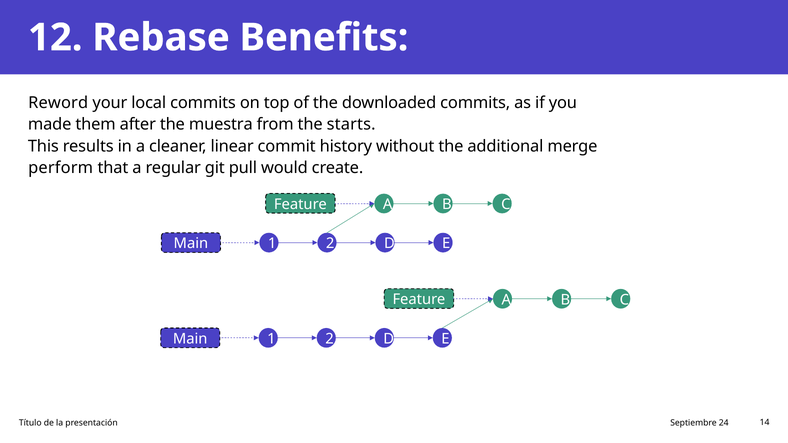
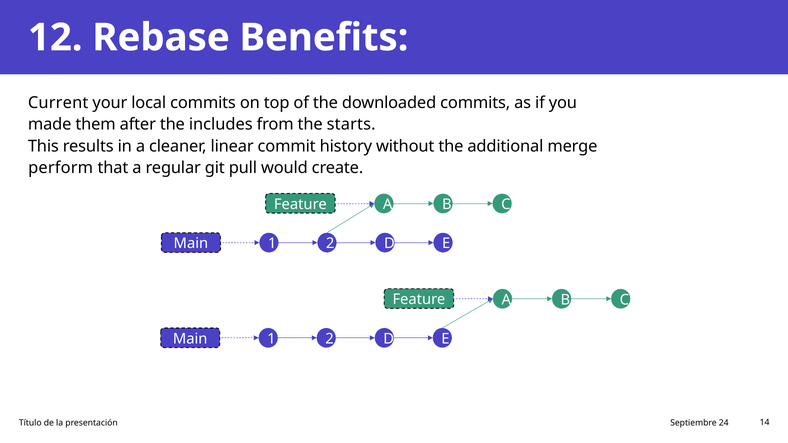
Reword: Reword -> Current
muestra: muestra -> includes
